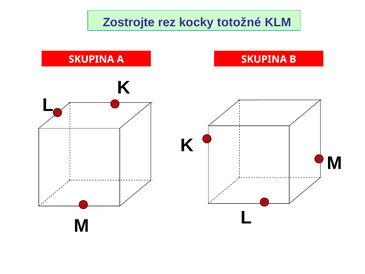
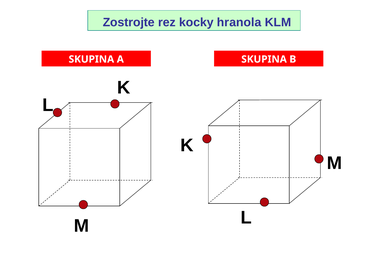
totožné: totožné -> hranola
